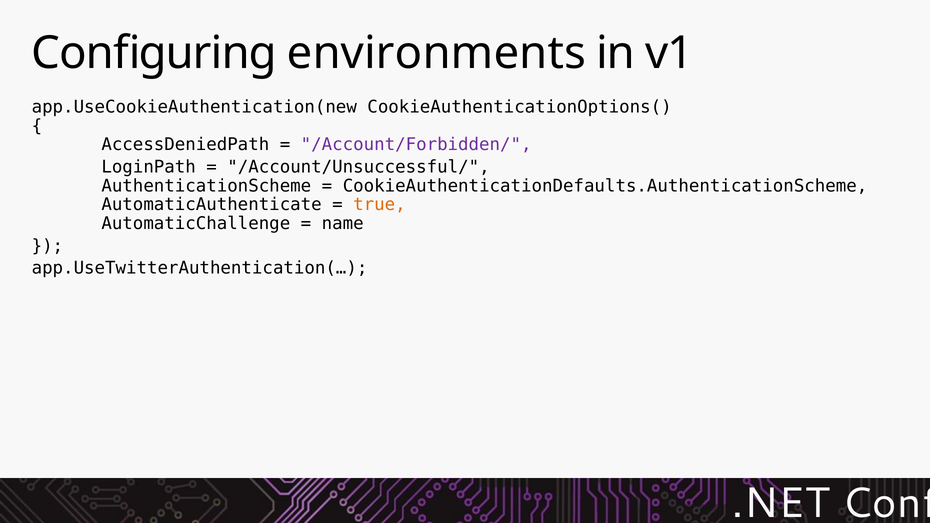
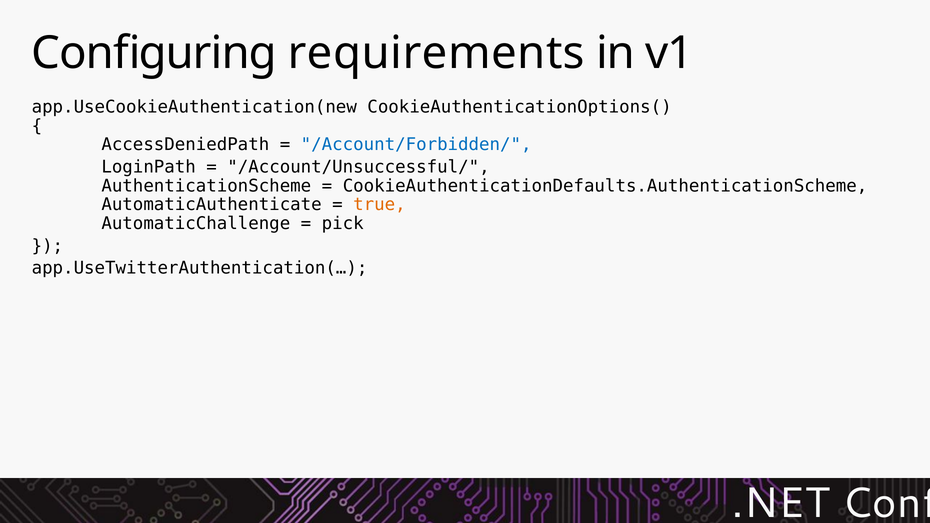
environments: environments -> requirements
/Account/Forbidden/ colour: purple -> blue
name: name -> pick
